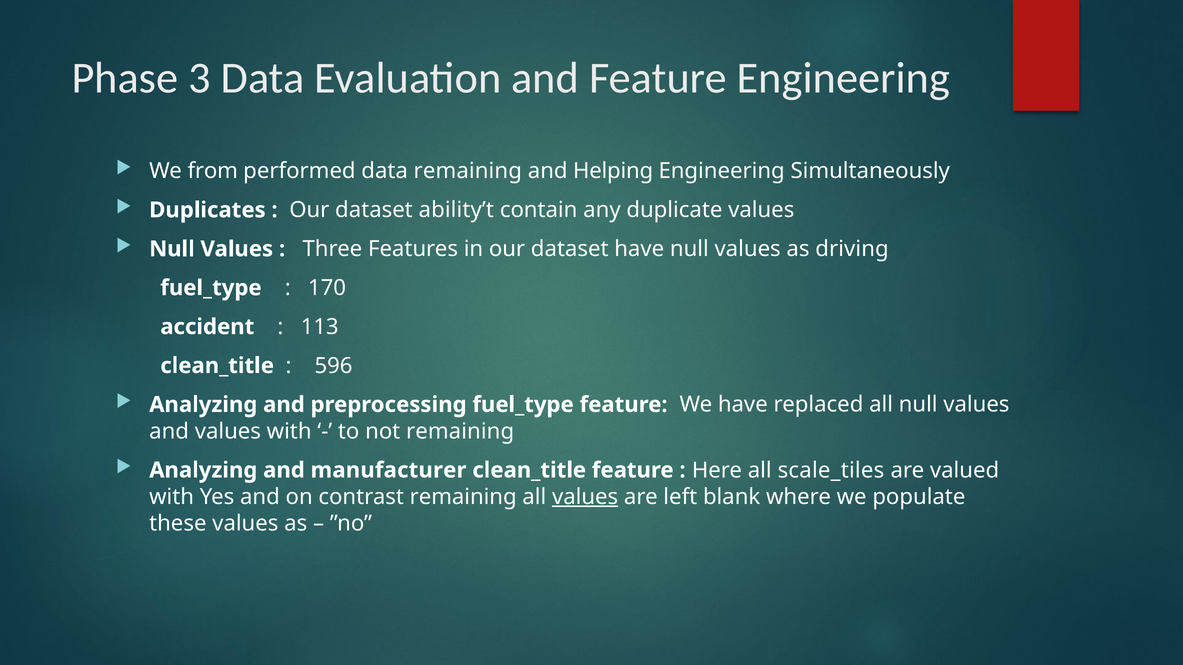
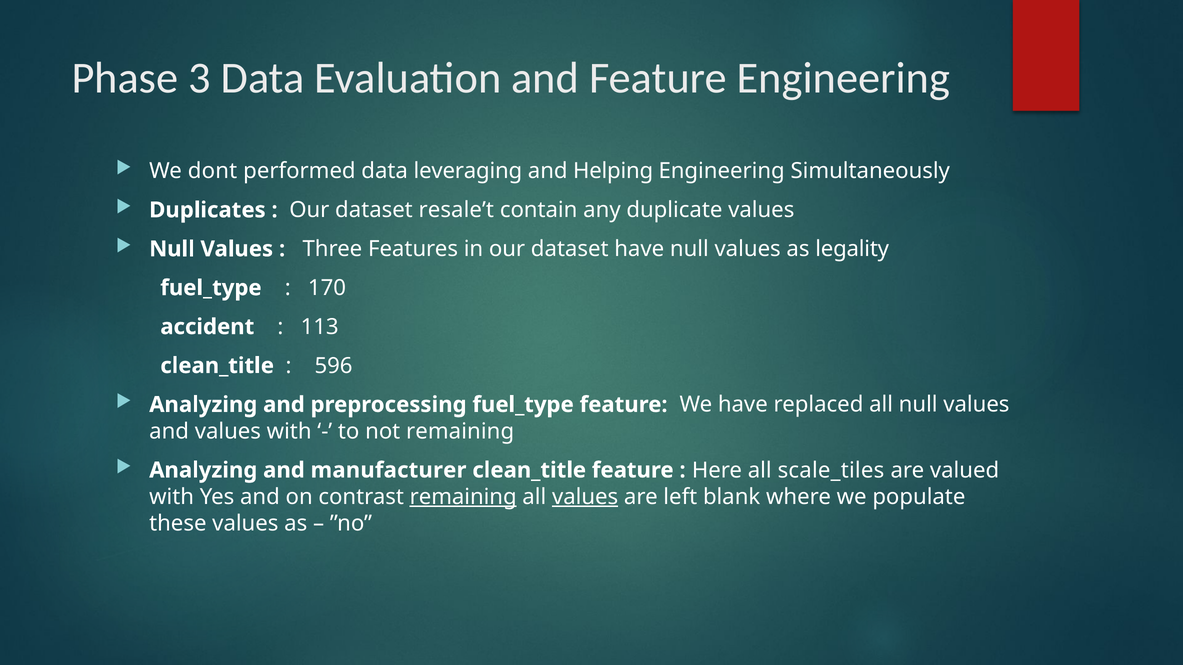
from: from -> dont
data remaining: remaining -> leveraging
ability’t: ability’t -> resale’t
driving: driving -> legality
remaining at (463, 497) underline: none -> present
